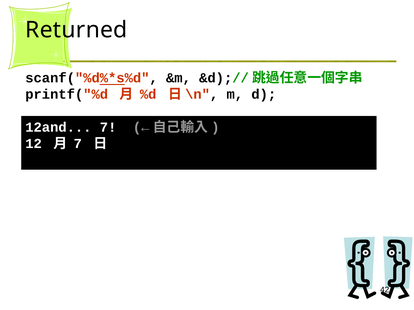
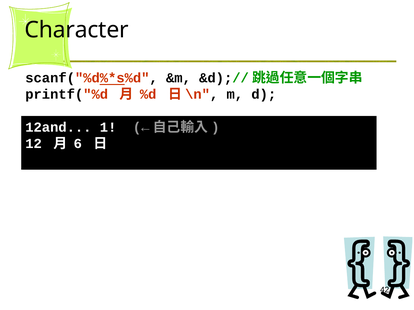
Returned: Returned -> Character
12and 7: 7 -> 1
7 at (78, 144): 7 -> 6
